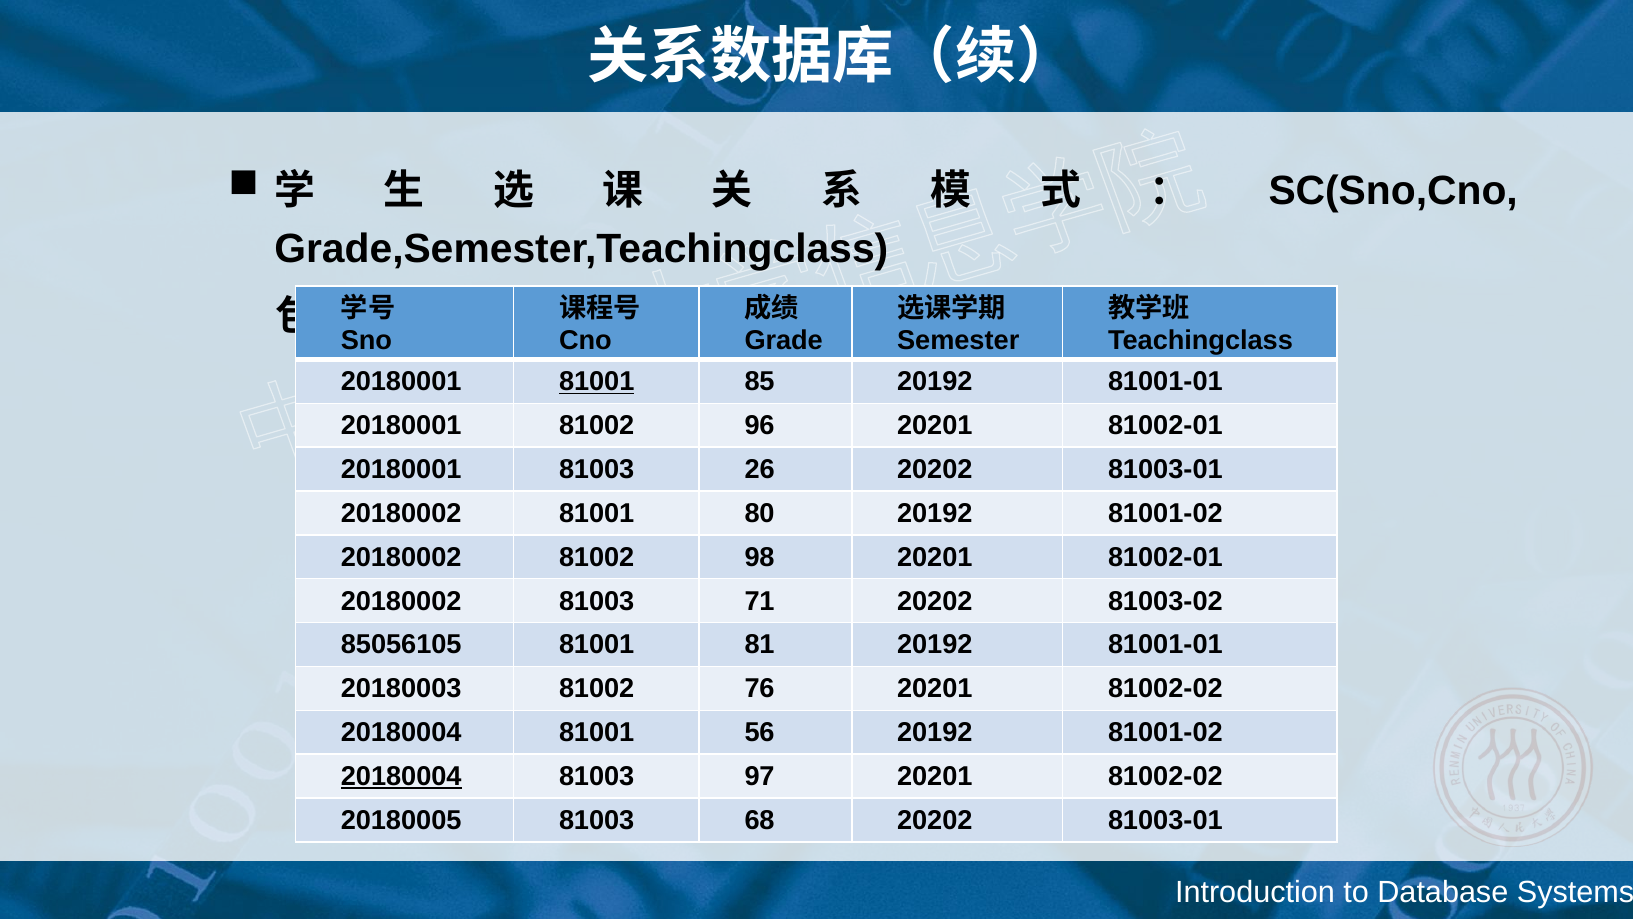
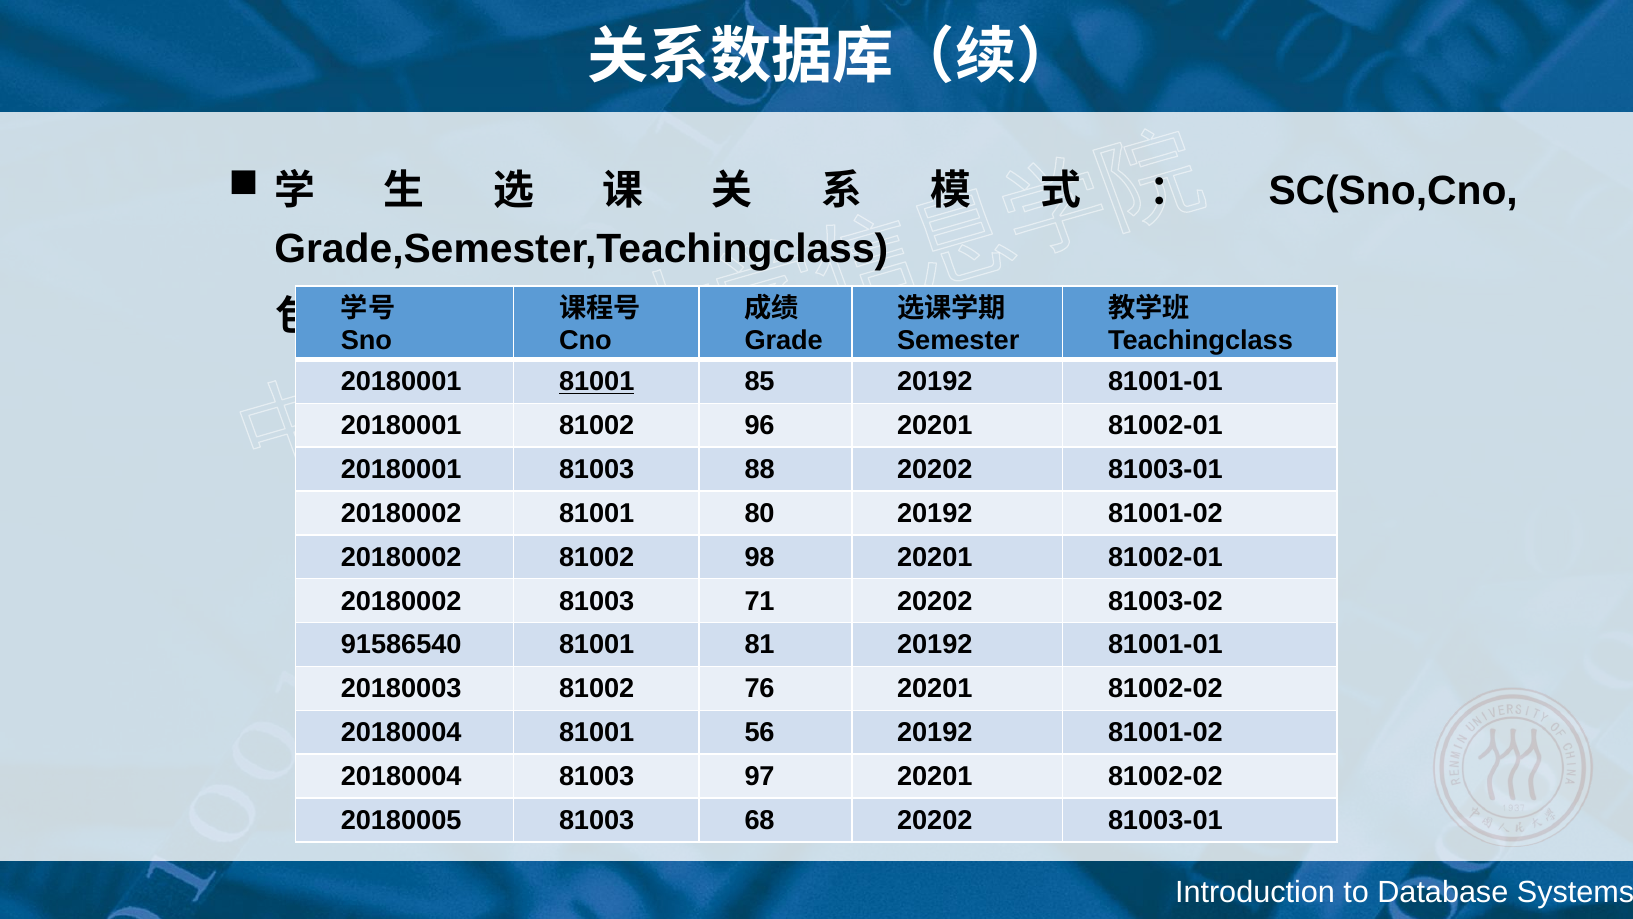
26: 26 -> 88
85056105: 85056105 -> 91586540
20180004 at (401, 776) underline: present -> none
